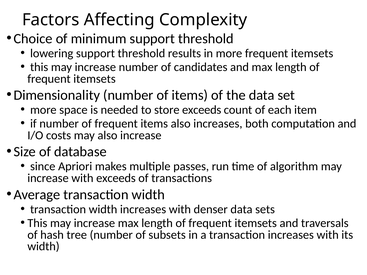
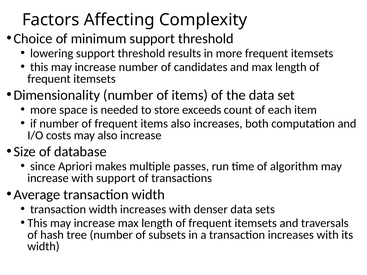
with exceeds: exceeds -> support
